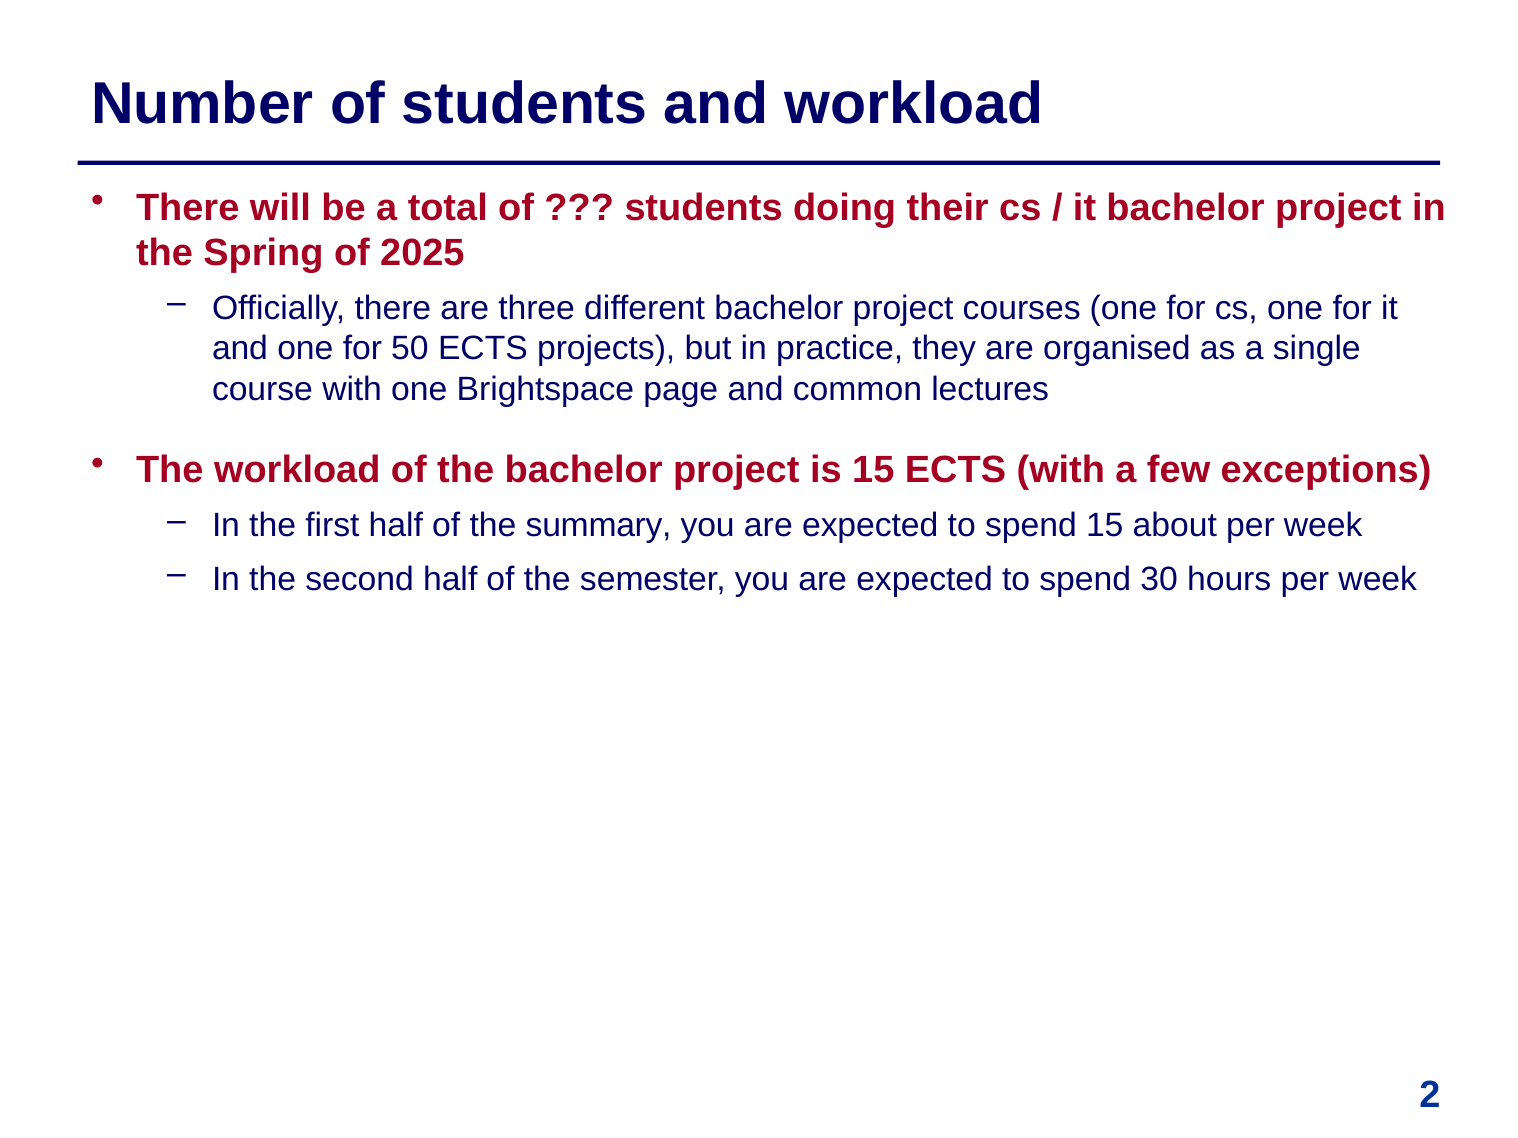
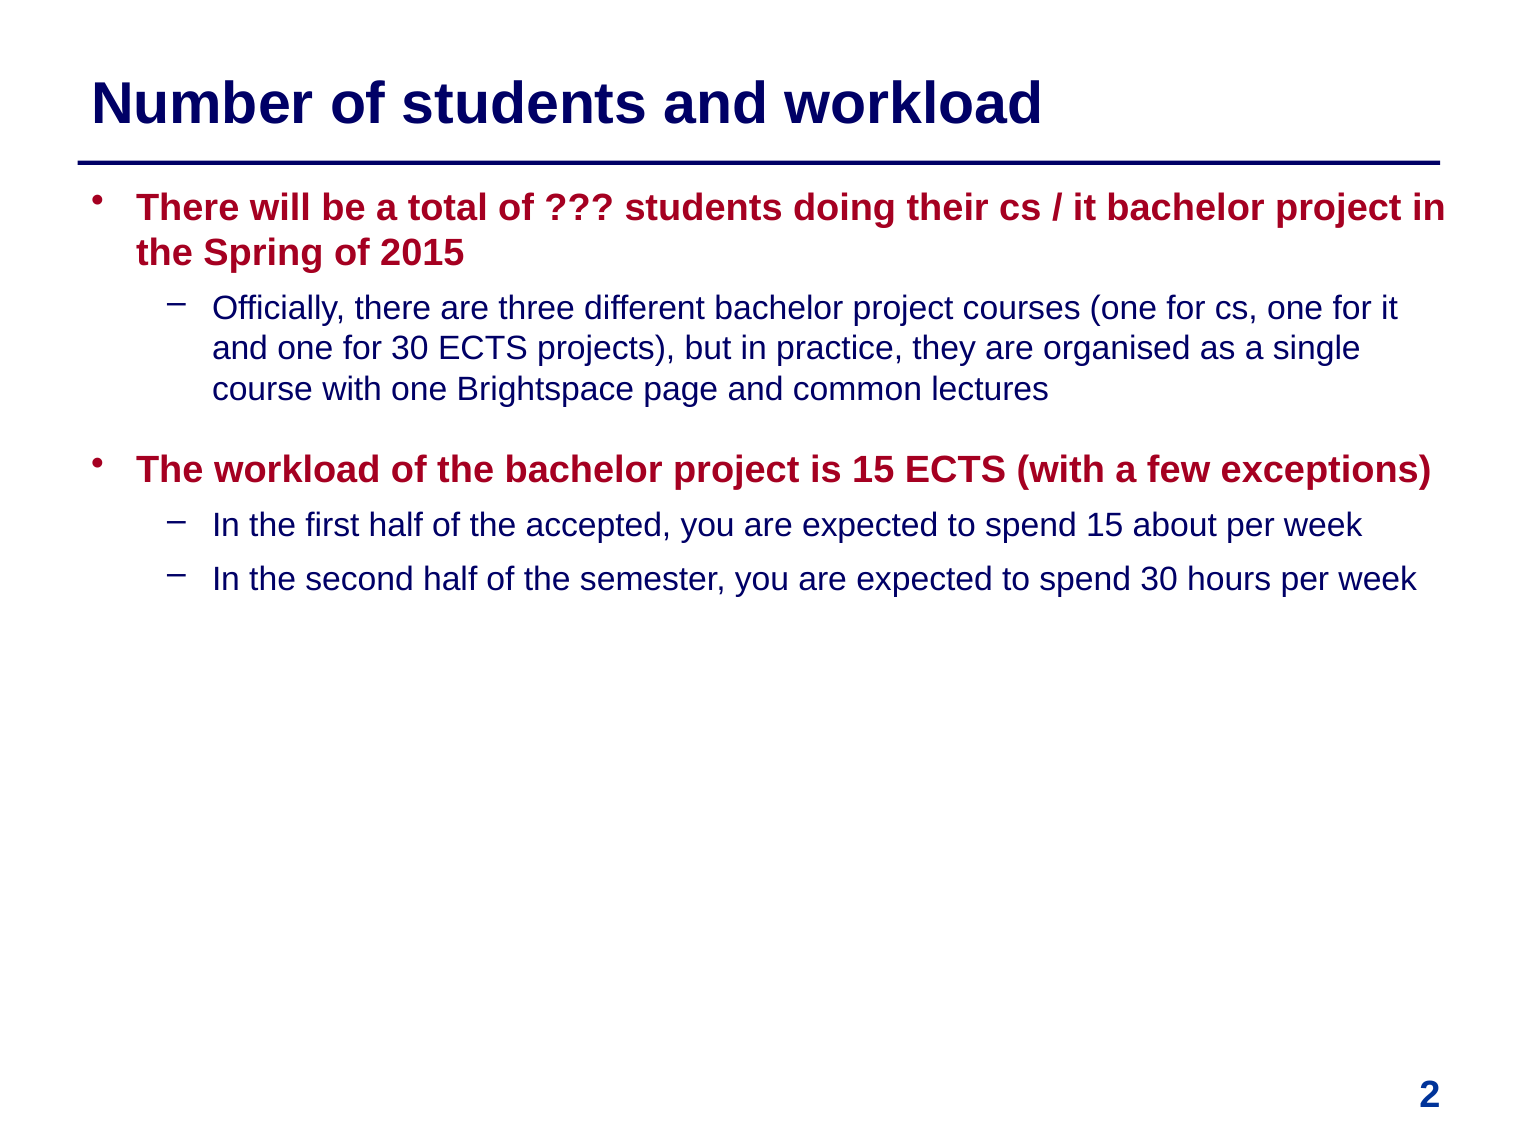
2025: 2025 -> 2015
for 50: 50 -> 30
summary: summary -> accepted
